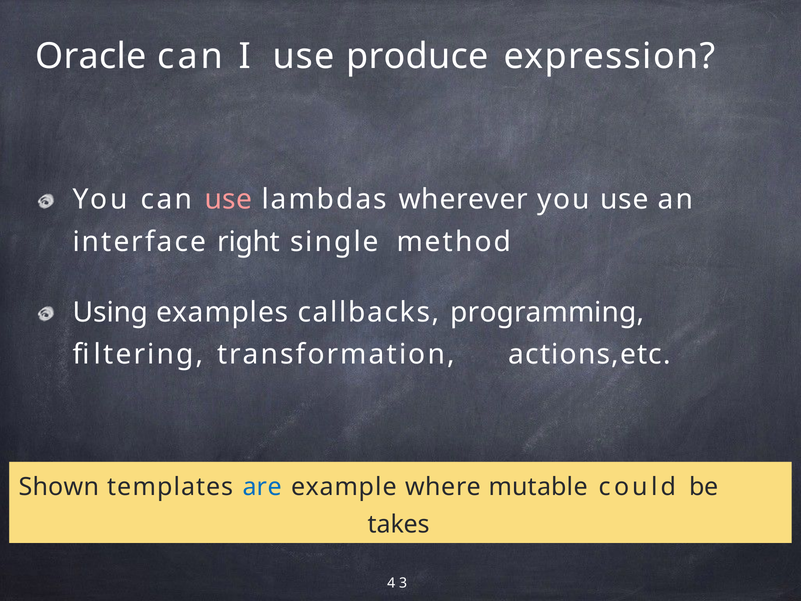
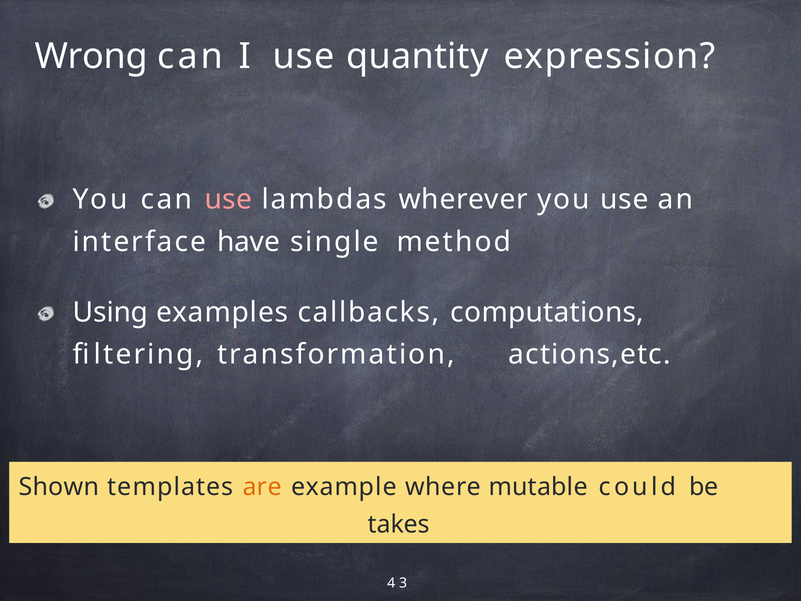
Oracle: Oracle -> Wrong
produce: produce -> quantity
right: right -> have
programming: programming -> computations
are colour: blue -> orange
